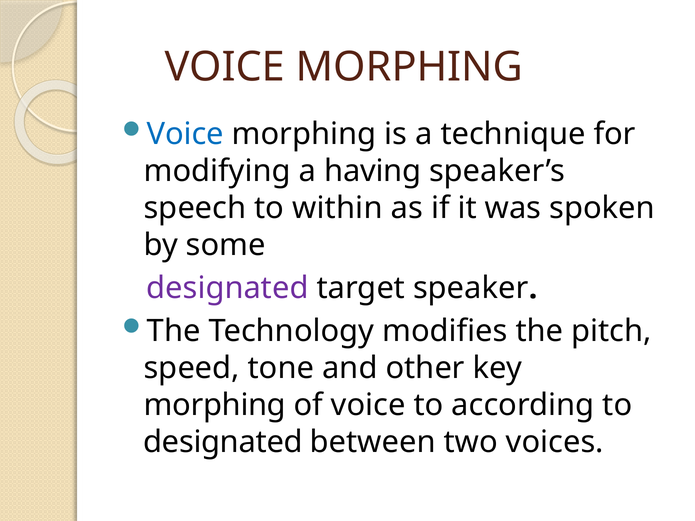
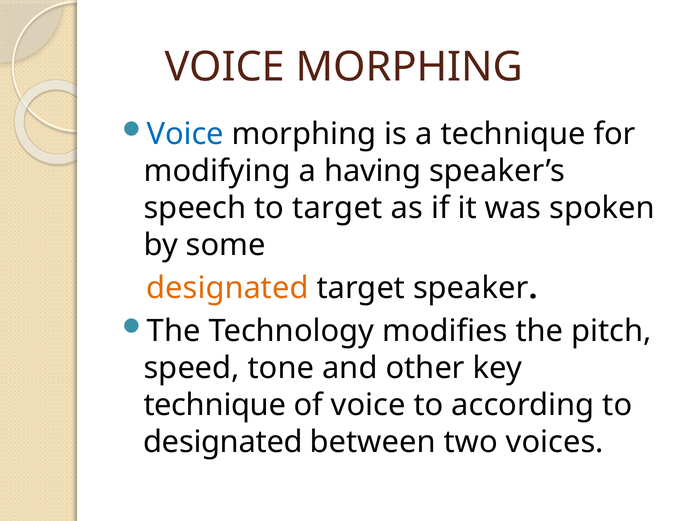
to within: within -> target
designated at (227, 288) colour: purple -> orange
morphing at (215, 405): morphing -> technique
